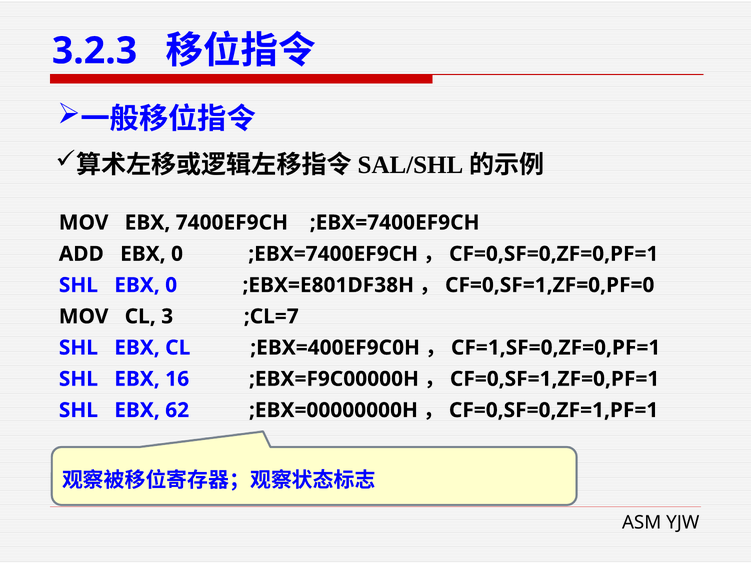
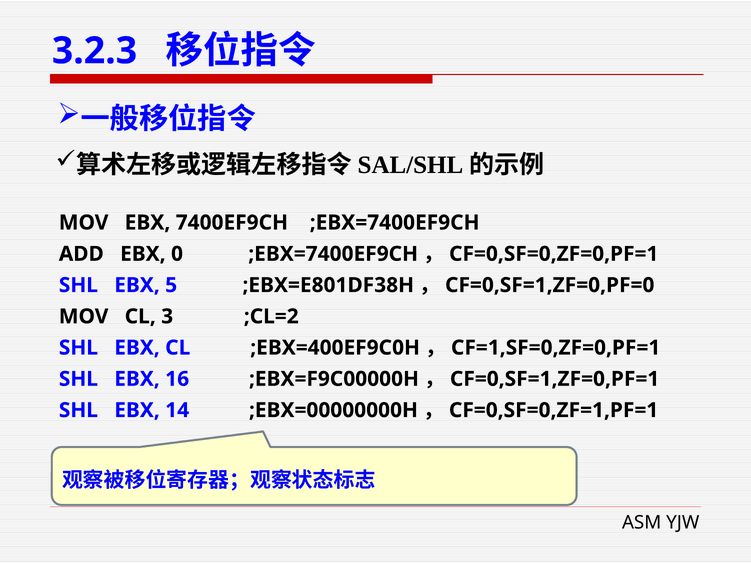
SHL EBX 0: 0 -> 5
;CL=7: ;CL=7 -> ;CL=2
62: 62 -> 14
